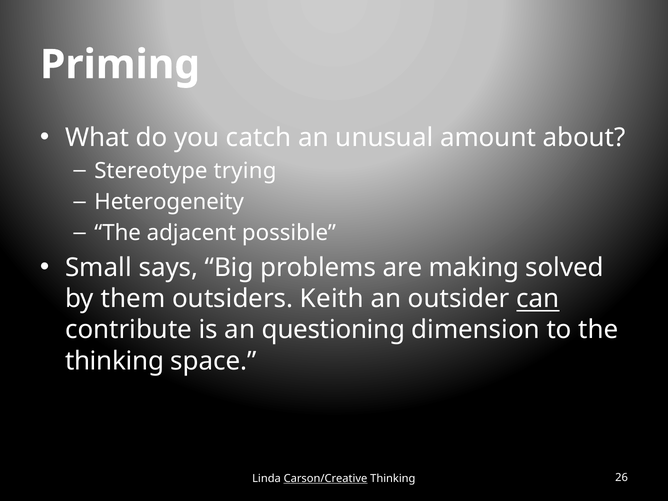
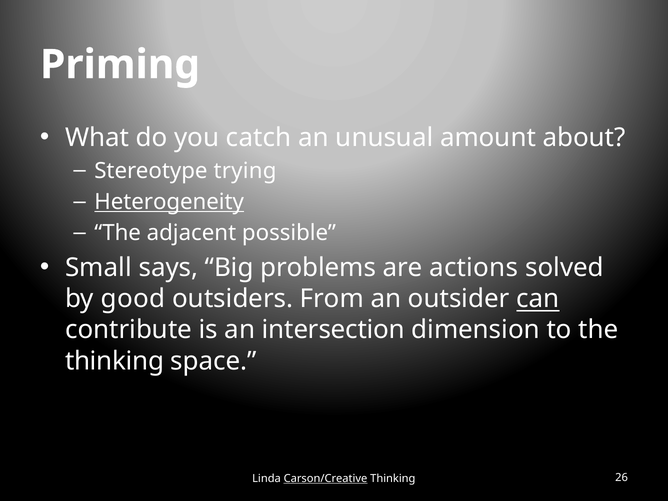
Heterogeneity underline: none -> present
making: making -> actions
them: them -> good
Keith: Keith -> From
questioning: questioning -> intersection
